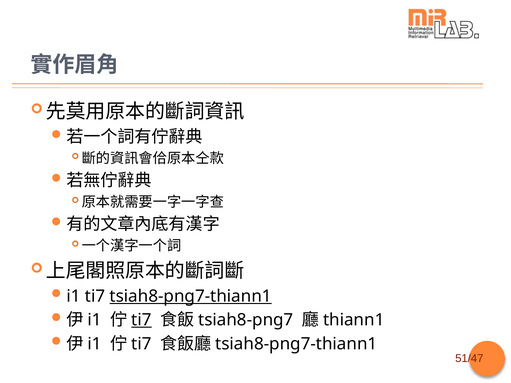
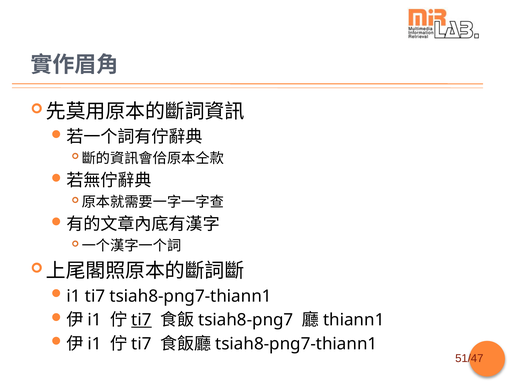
tsiah8-png7-thiann1 at (191, 296) underline: present -> none
